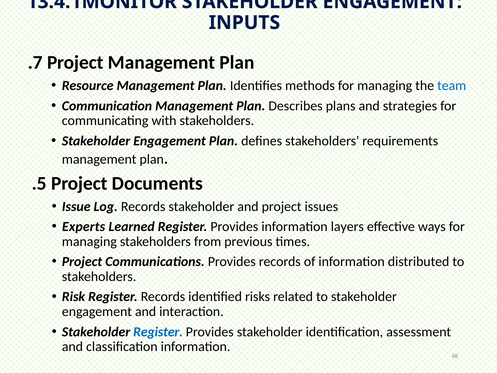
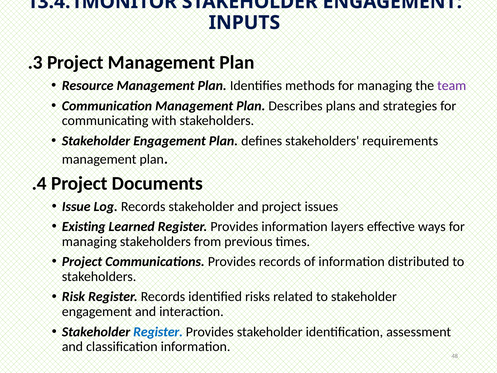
.7: .7 -> .3
team colour: blue -> purple
.5: .5 -> .4
Experts: Experts -> Existing
